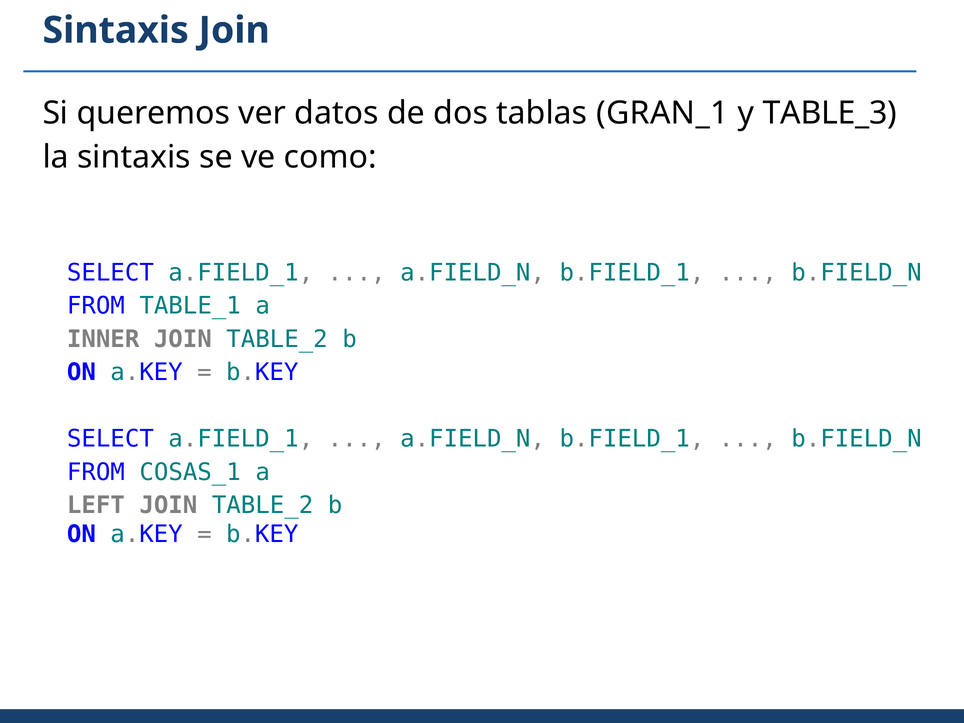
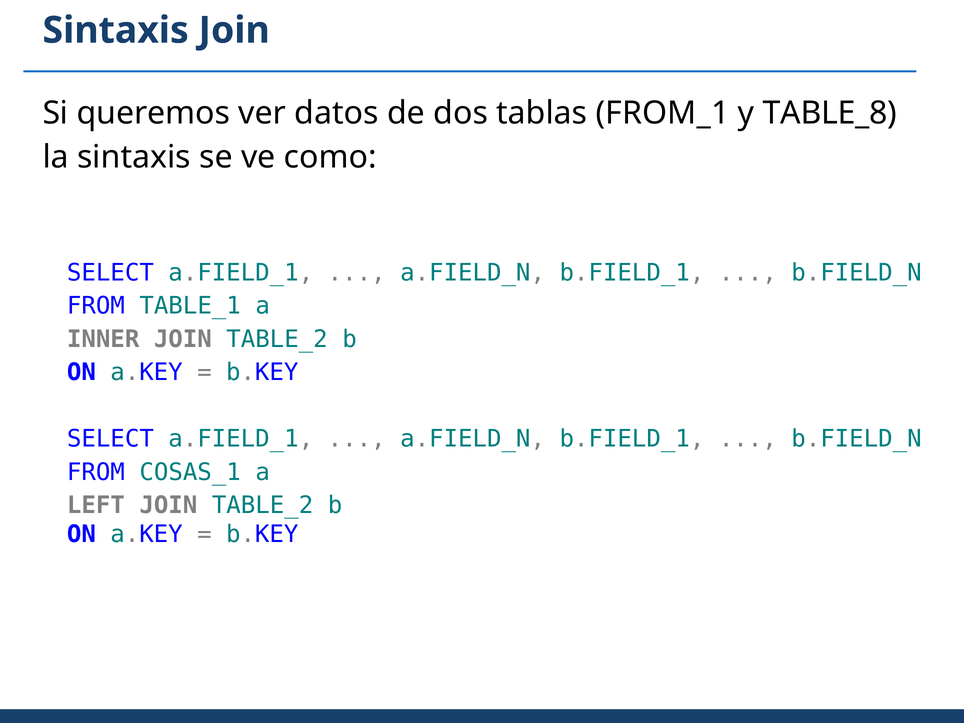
GRAN_1: GRAN_1 -> FROM_1
TABLE_3: TABLE_3 -> TABLE_8
